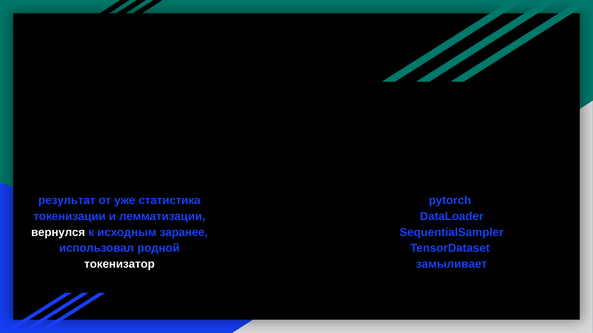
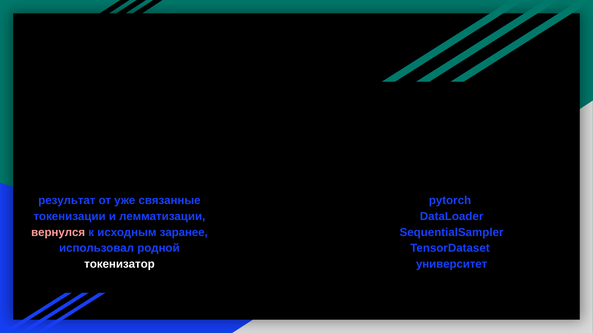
статистика: статистика -> связанные
вернулся colour: white -> pink
замыливает: замыливает -> университет
